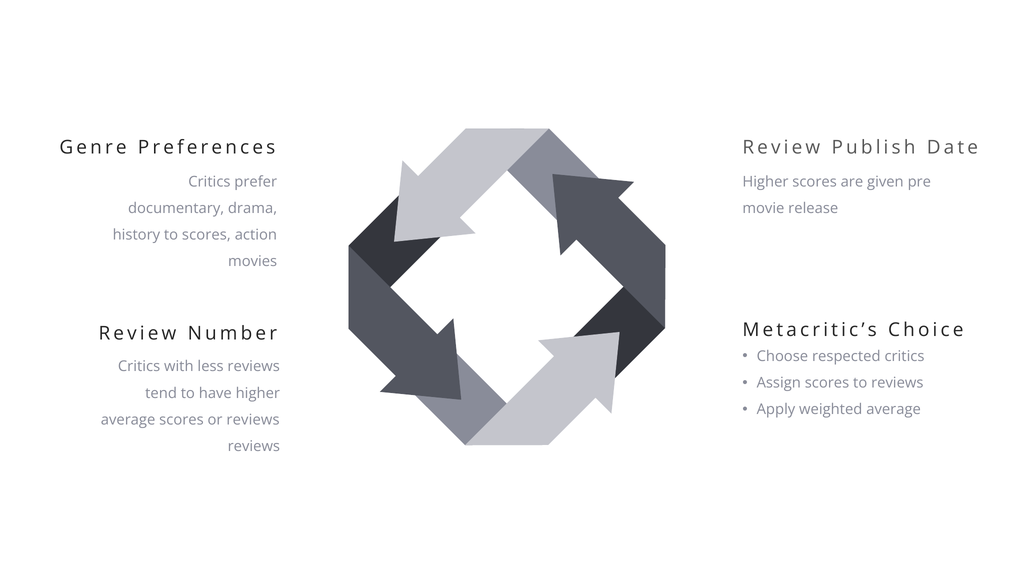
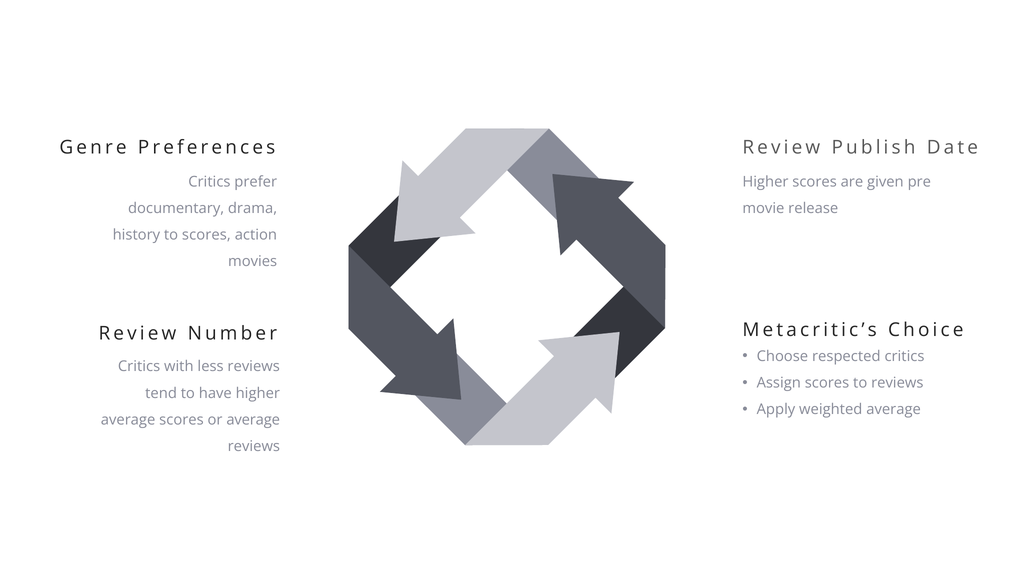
or reviews: reviews -> average
